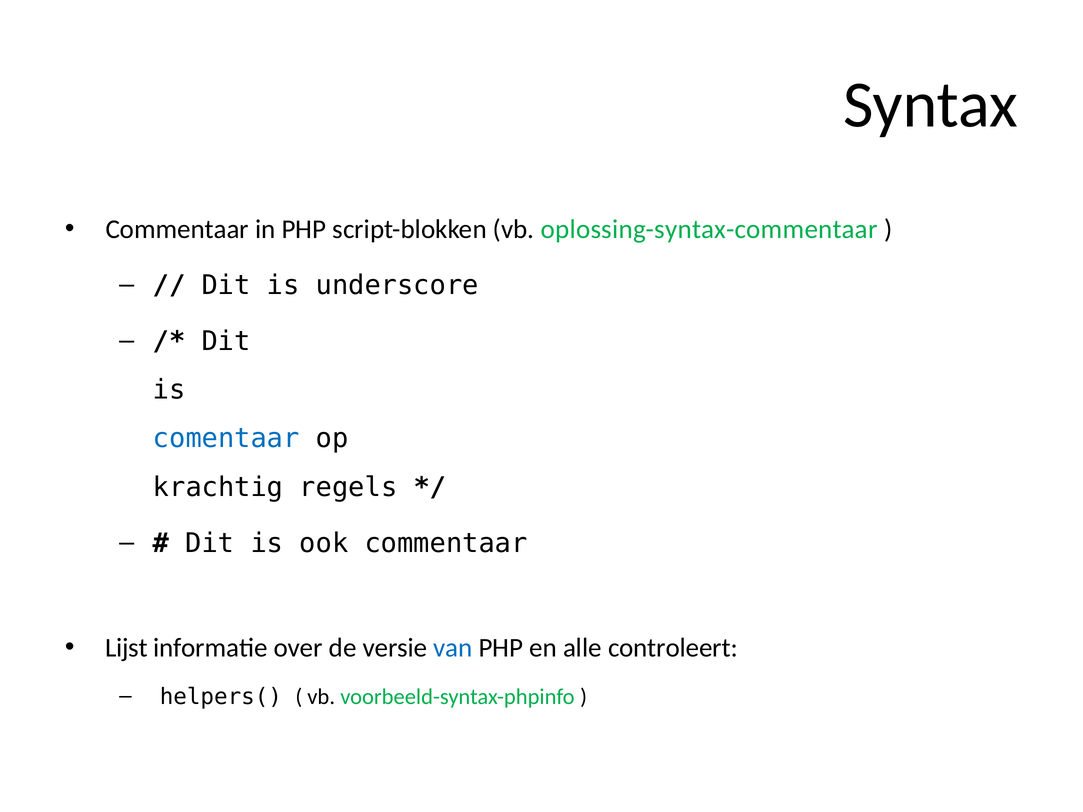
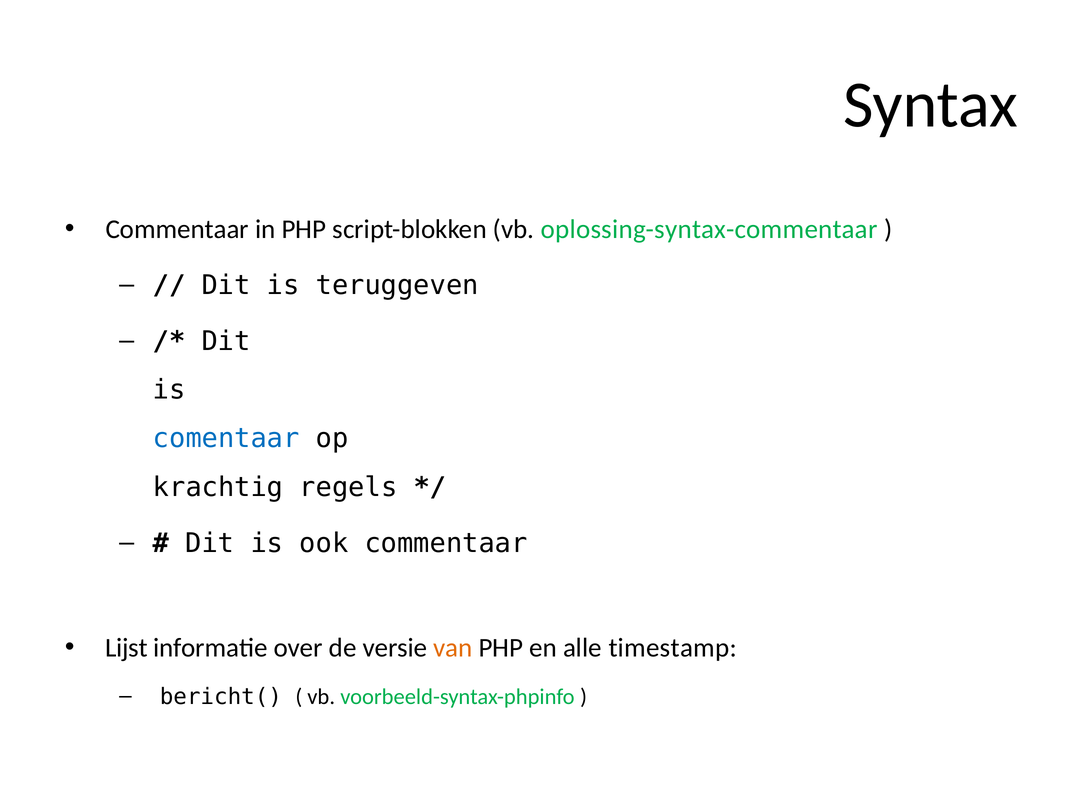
underscore: underscore -> teruggeven
van colour: blue -> orange
controleert: controleert -> timestamp
helpers(: helpers( -> bericht(
